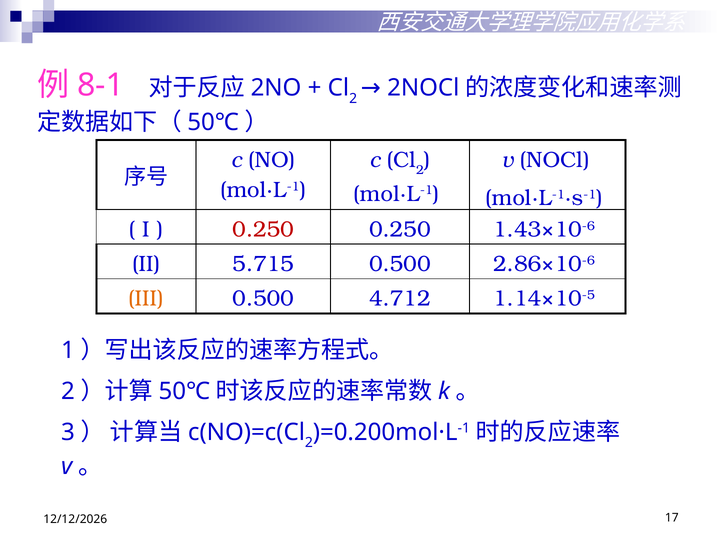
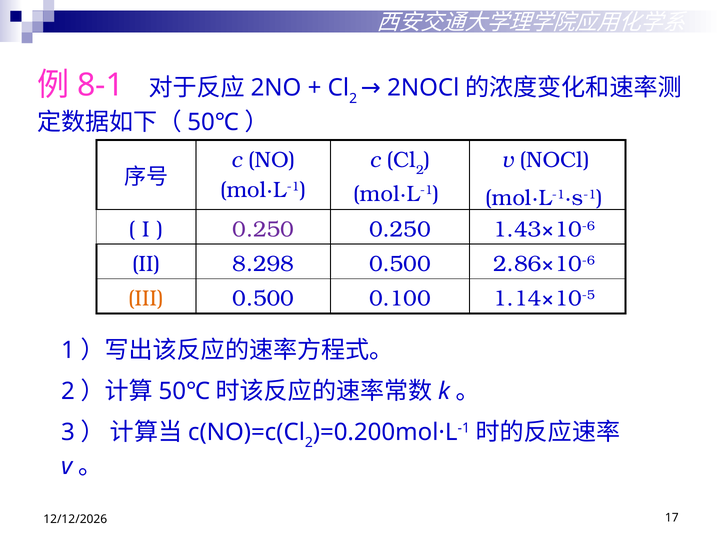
0.250 at (263, 229) colour: red -> purple
5.715: 5.715 -> 8.298
4.712: 4.712 -> 0.100
